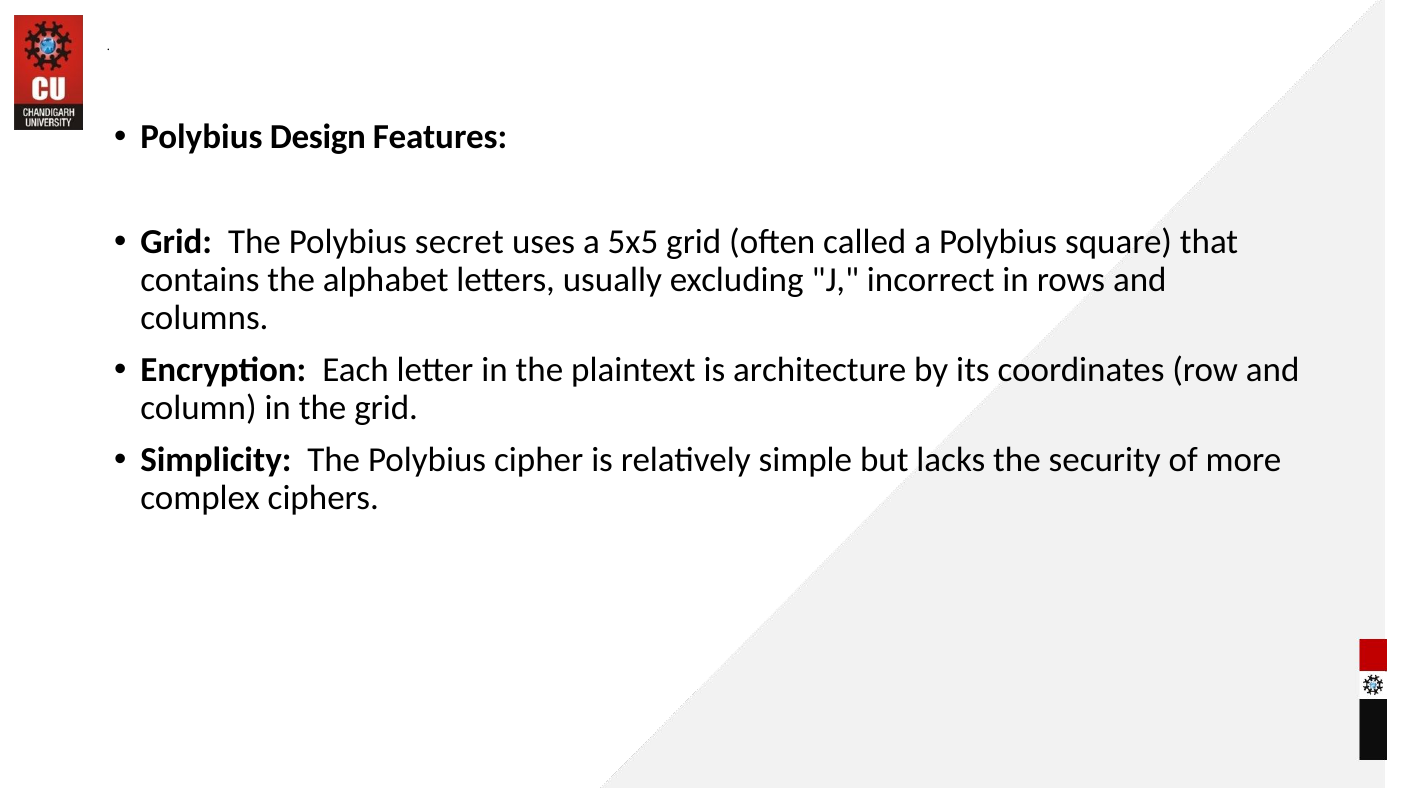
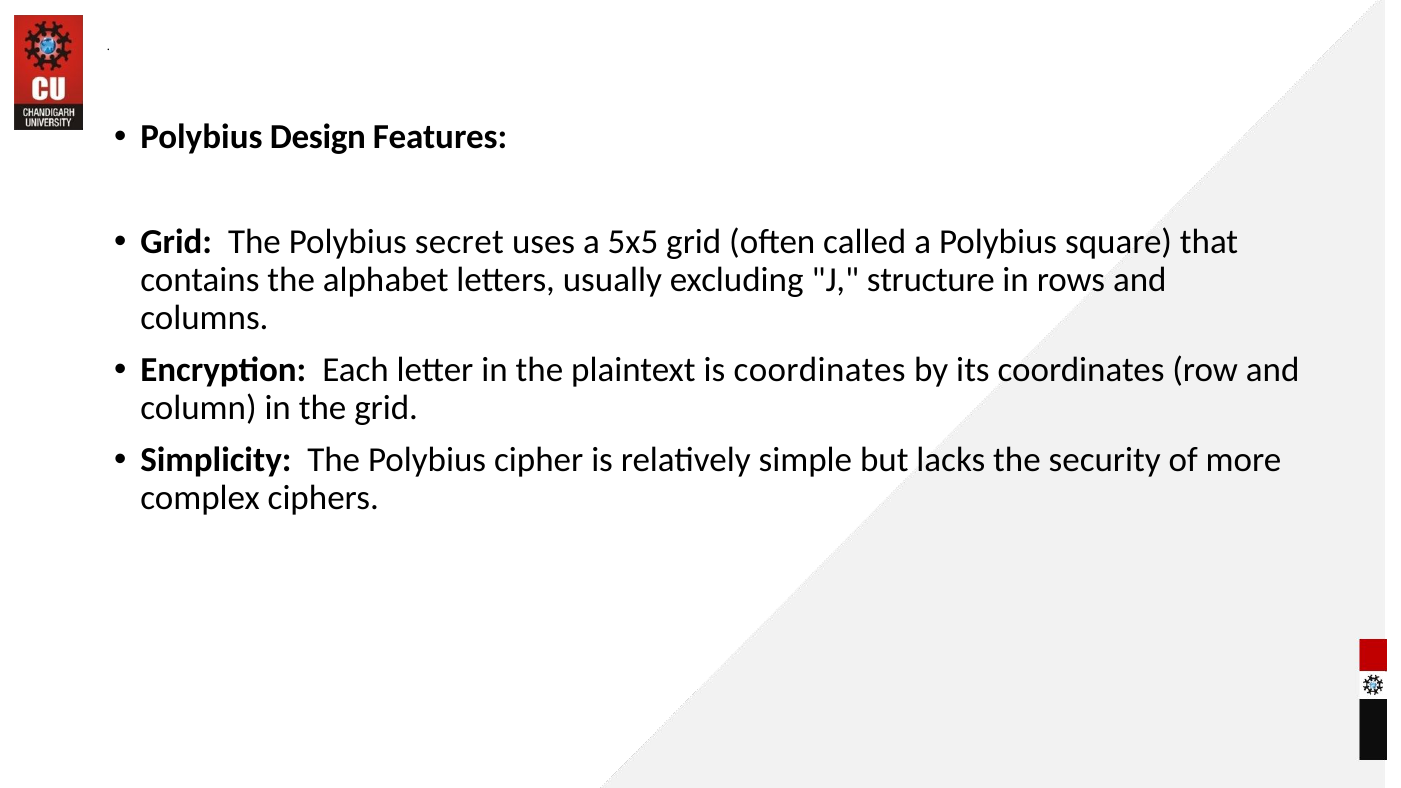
incorrect: incorrect -> structure
is architecture: architecture -> coordinates
